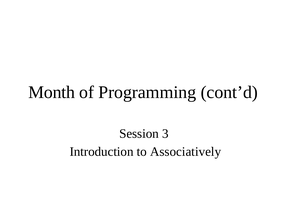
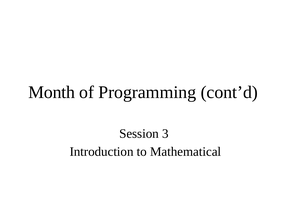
Associatively: Associatively -> Mathematical
